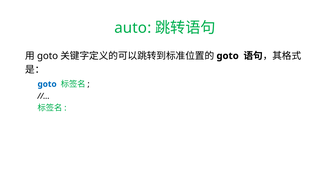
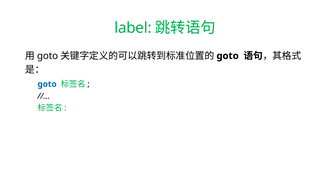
auto: auto -> label
